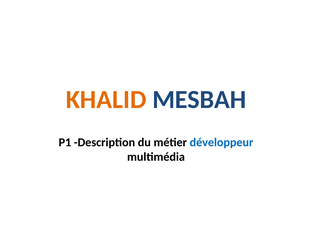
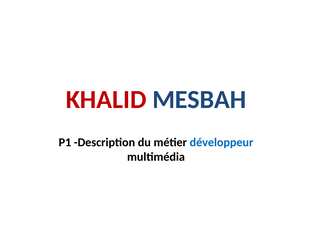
KHALID colour: orange -> red
